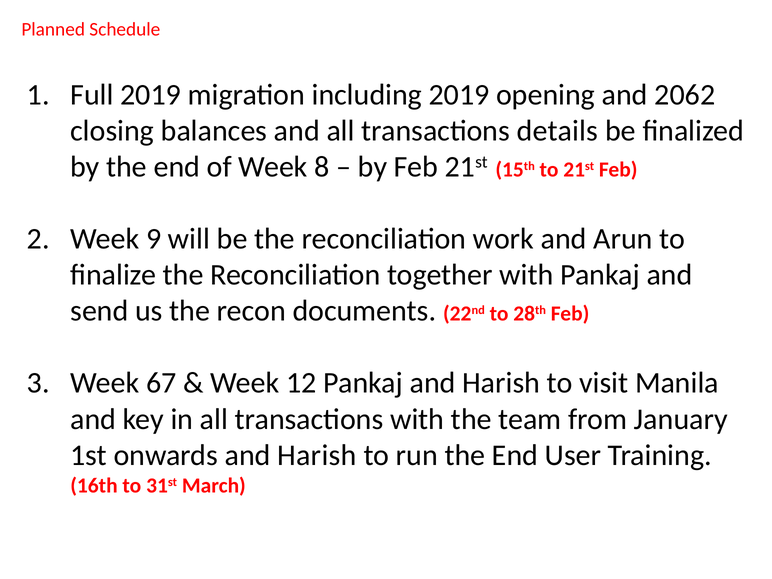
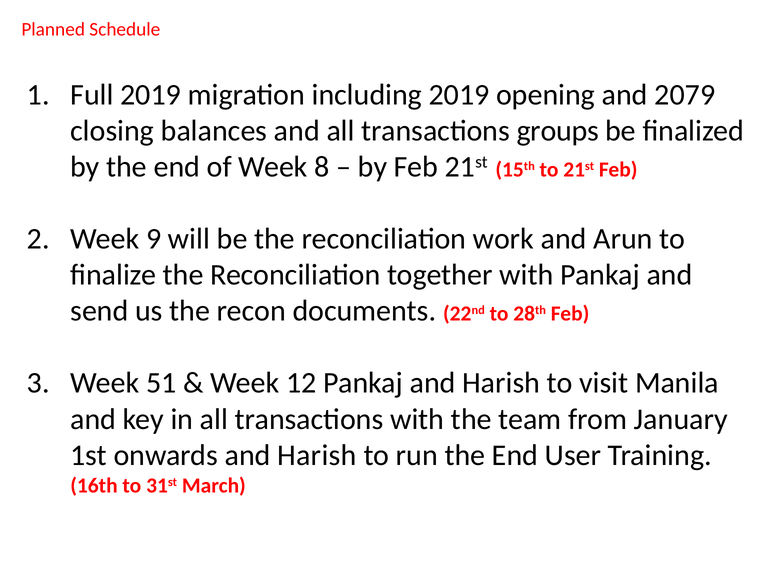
2062: 2062 -> 2079
details: details -> groups
67: 67 -> 51
